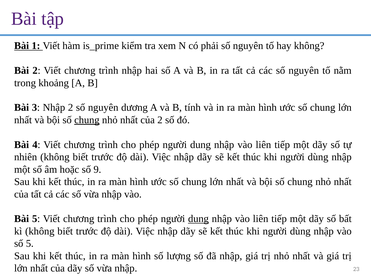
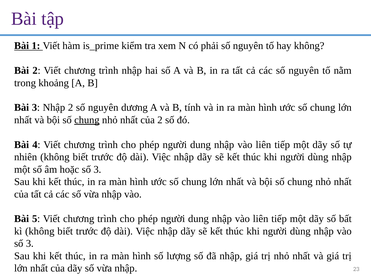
hoặc số 9: 9 -> 3
dung at (198, 219) underline: present -> none
5 at (30, 244): 5 -> 3
